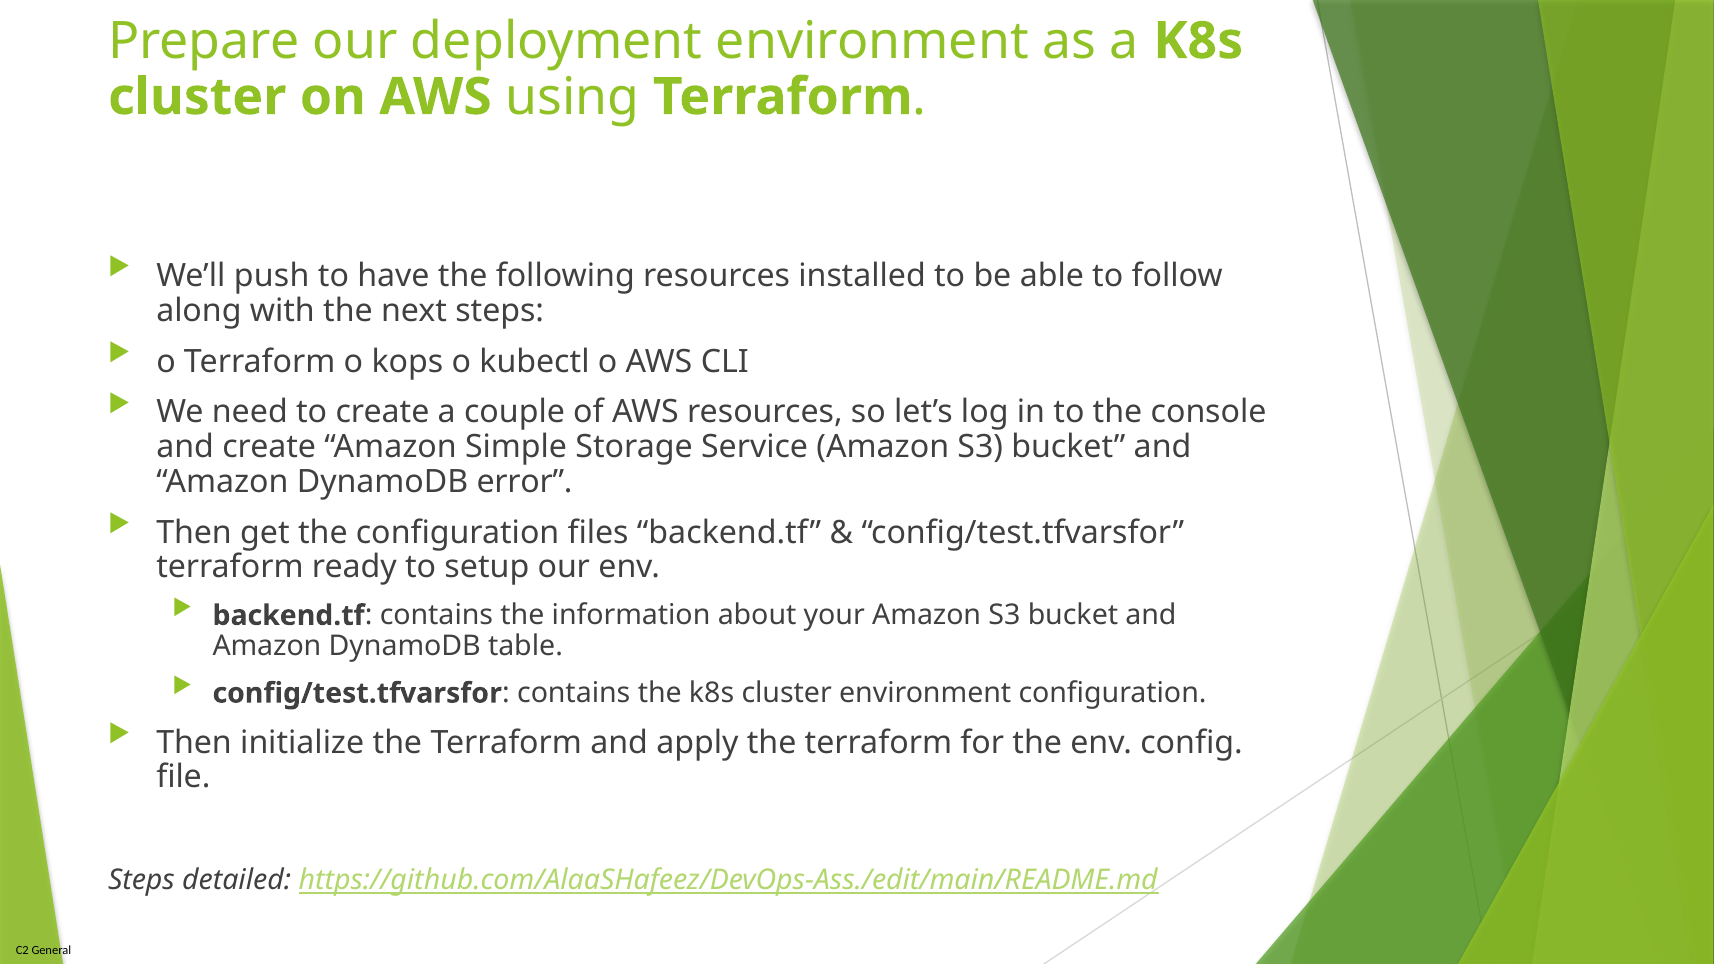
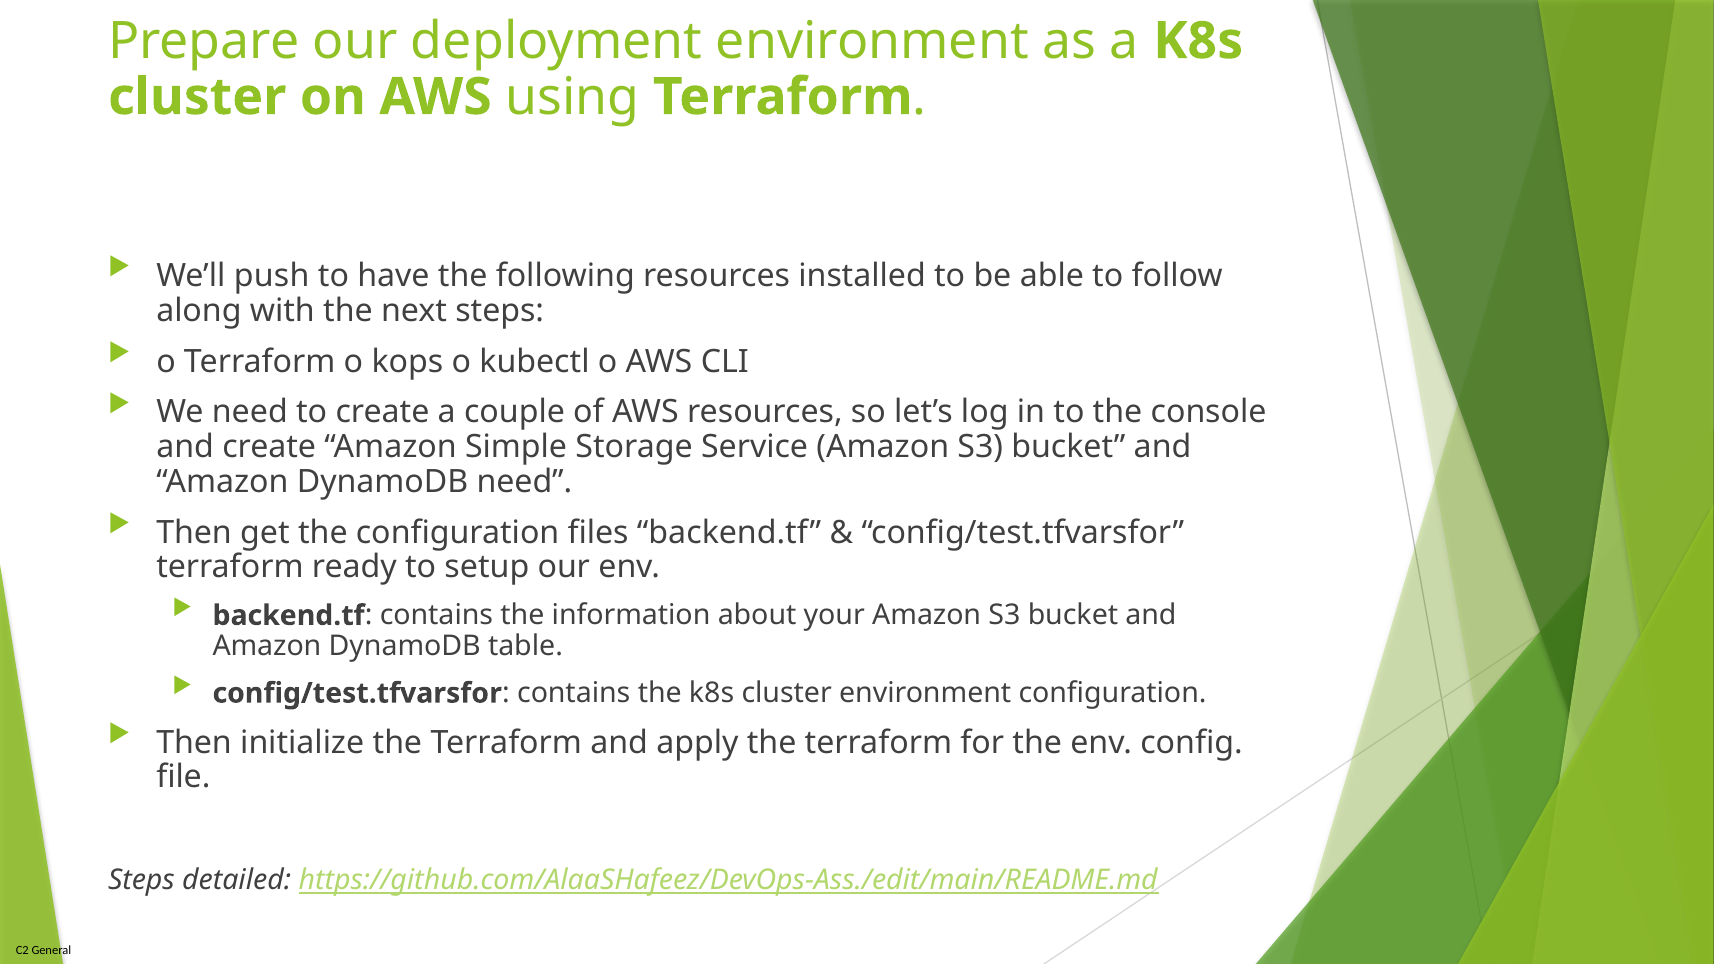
DynamoDB error: error -> need
